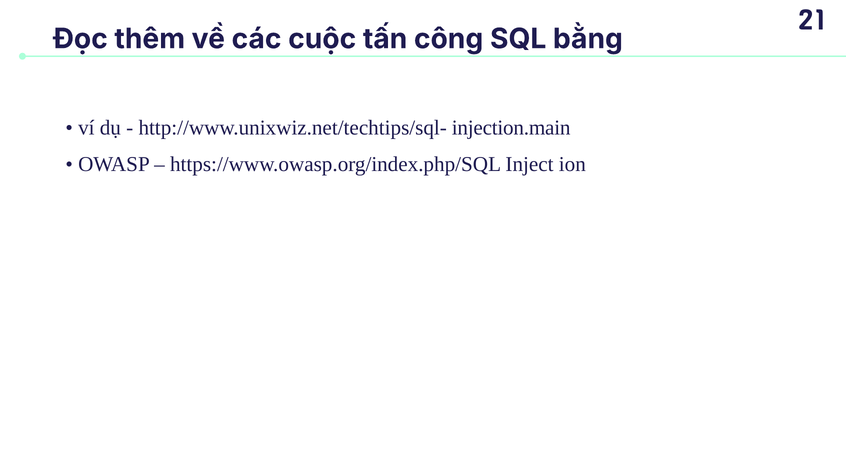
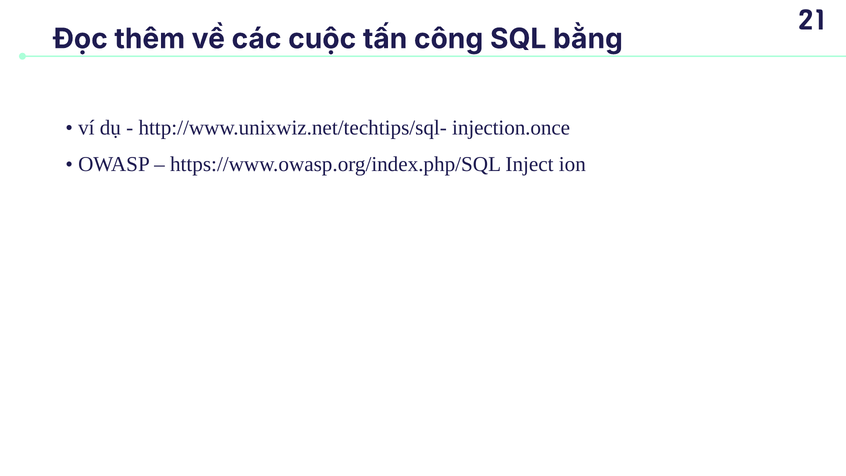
injection.main: injection.main -> injection.once
